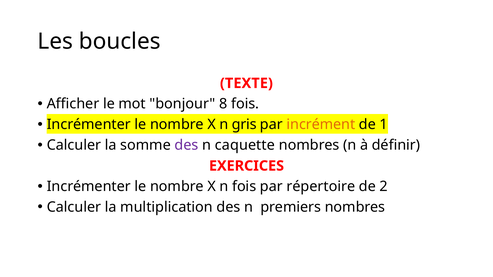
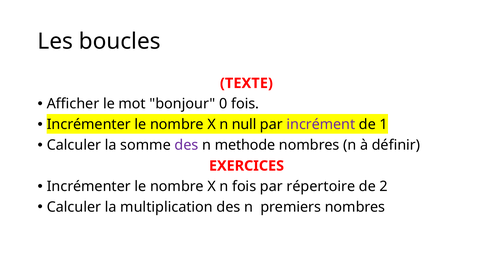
8: 8 -> 0
gris: gris -> null
incrément colour: orange -> purple
caquette: caquette -> methode
